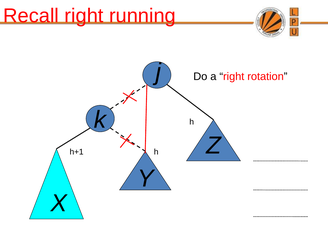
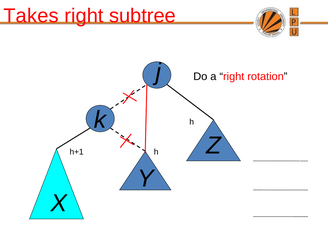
Recall: Recall -> Takes
running: running -> subtree
